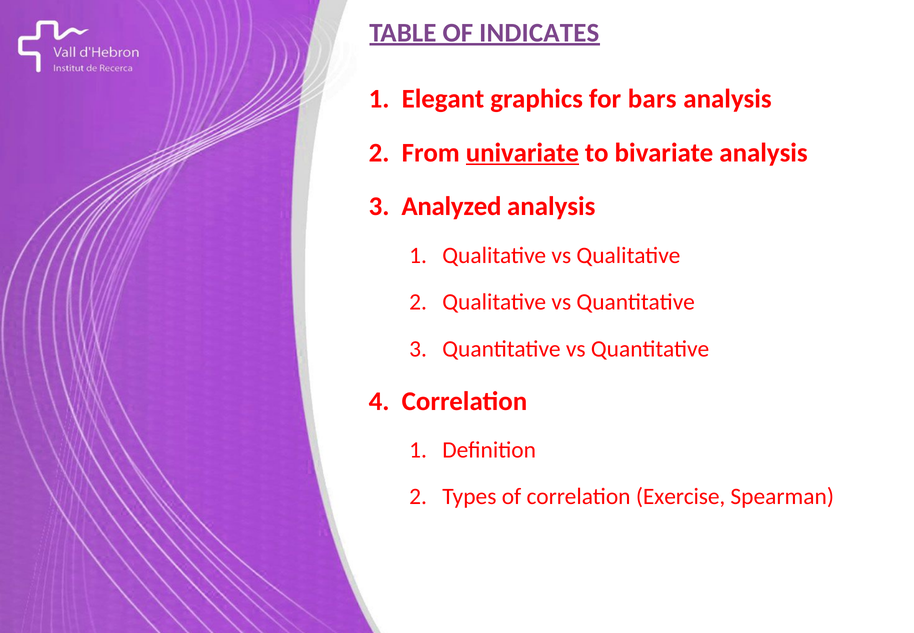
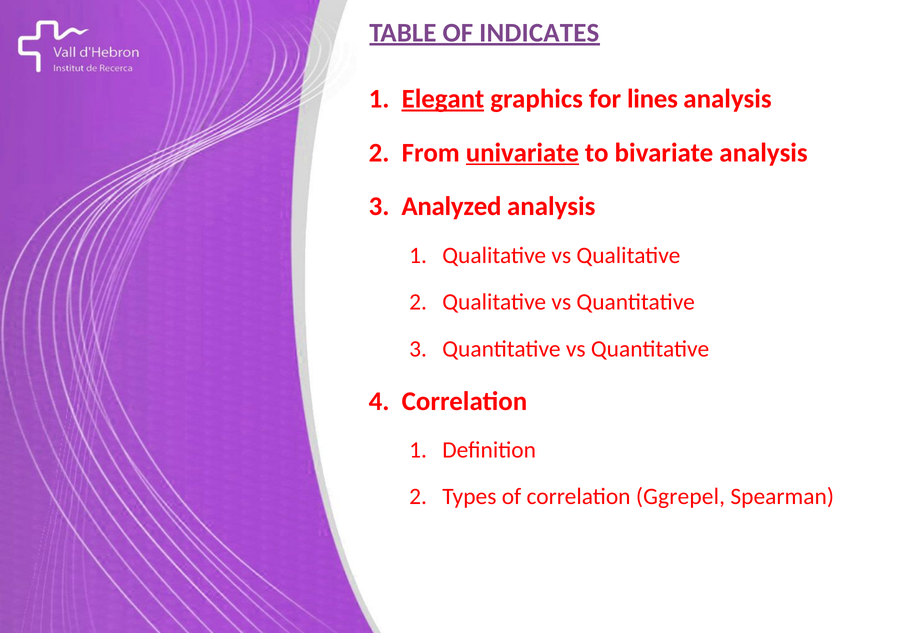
Elegant underline: none -> present
bars: bars -> lines
Exercise: Exercise -> Ggrepel
